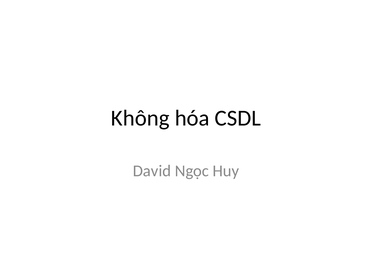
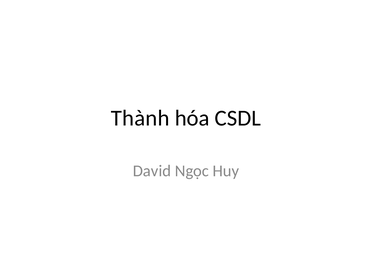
Không: Không -> Thành
